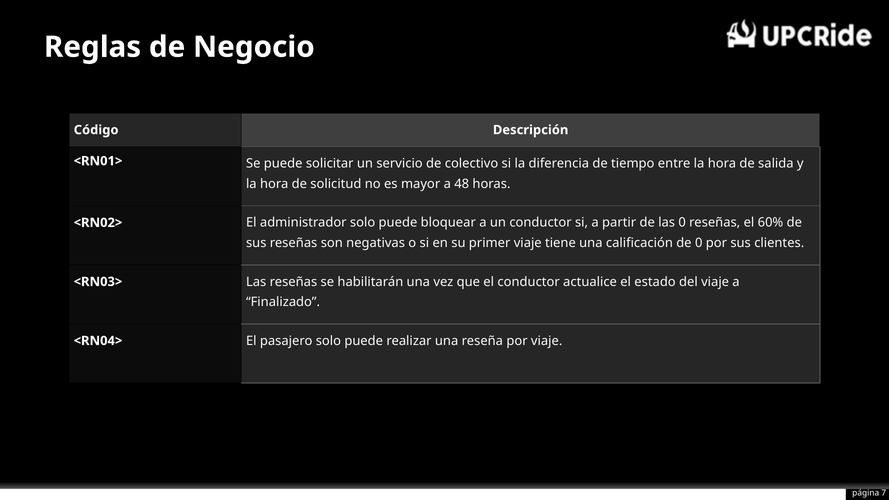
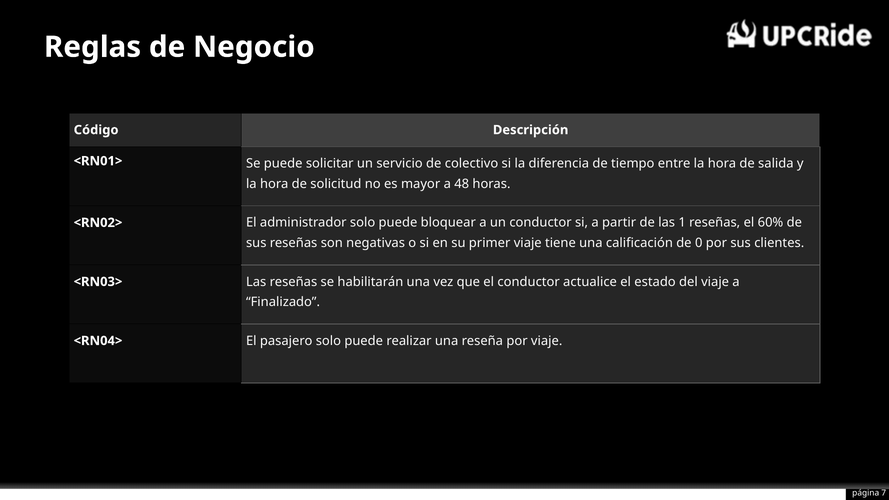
las 0: 0 -> 1
